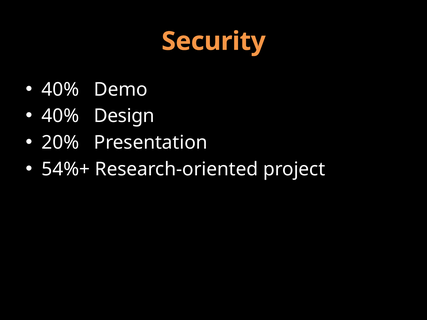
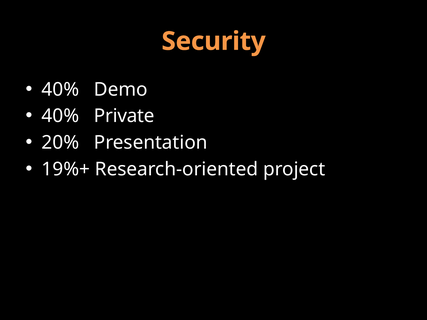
Design: Design -> Private
54%+: 54%+ -> 19%+
